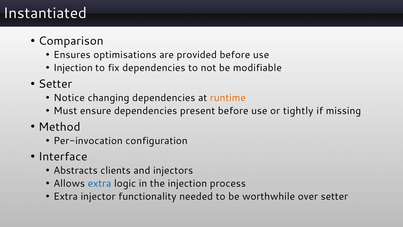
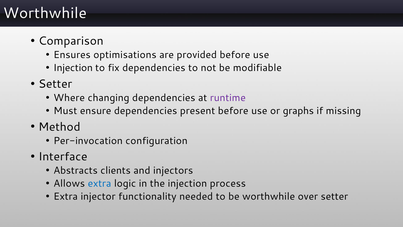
Instantiated at (45, 13): Instantiated -> Worthwhile
Notice: Notice -> Where
runtime colour: orange -> purple
tightly: tightly -> graphs
